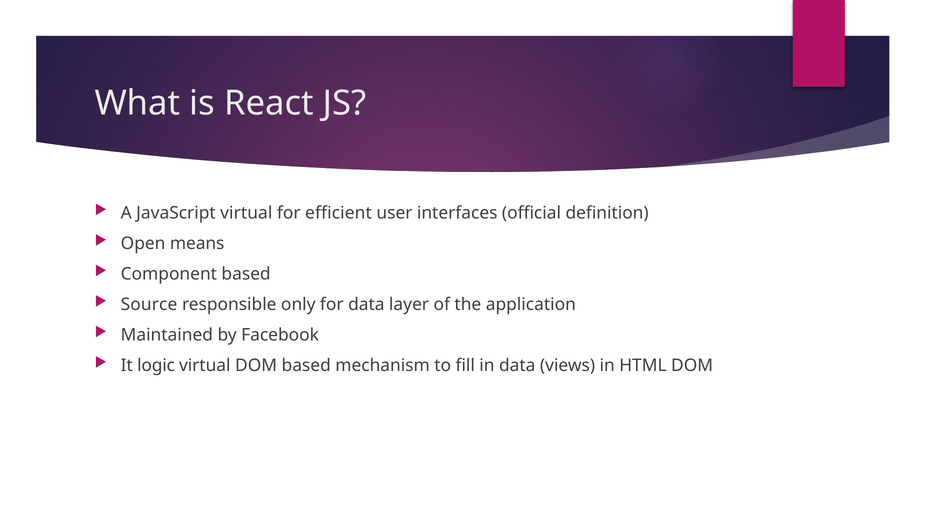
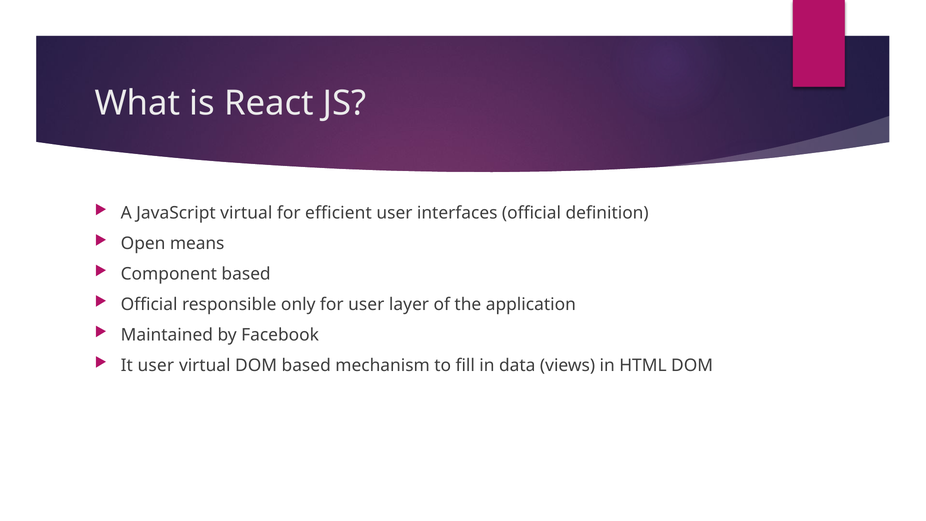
Source at (149, 304): Source -> Official
for data: data -> user
It logic: logic -> user
